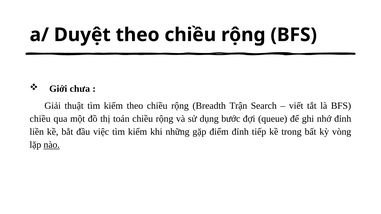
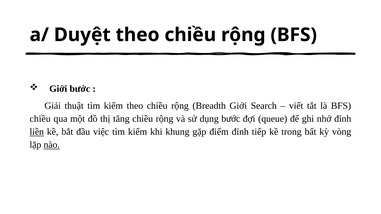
Giới chưa: chưa -> bước
Breadth Trận: Trận -> Giới
toán: toán -> tăng
liền underline: none -> present
những: những -> khung
